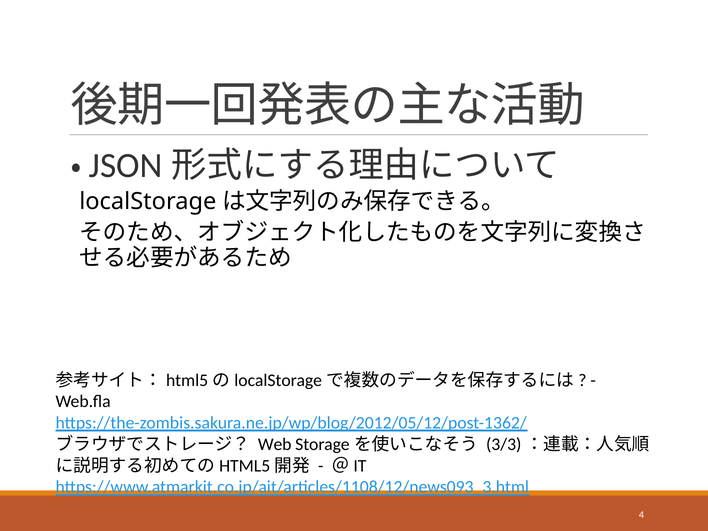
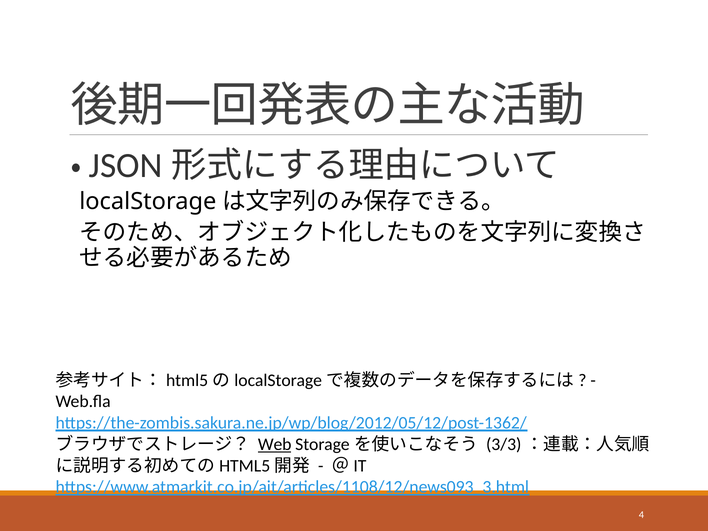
Web underline: none -> present
